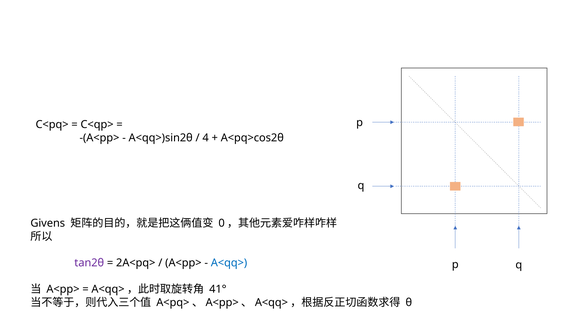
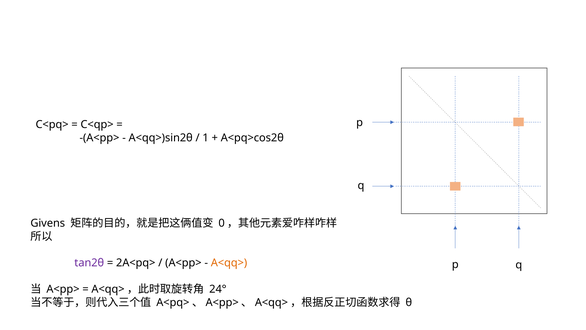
4: 4 -> 1
A<qq> colour: blue -> orange
41°: 41° -> 24°
